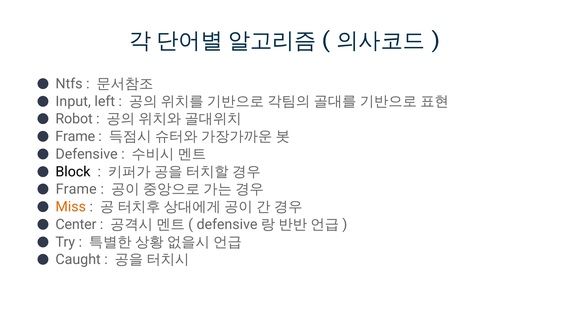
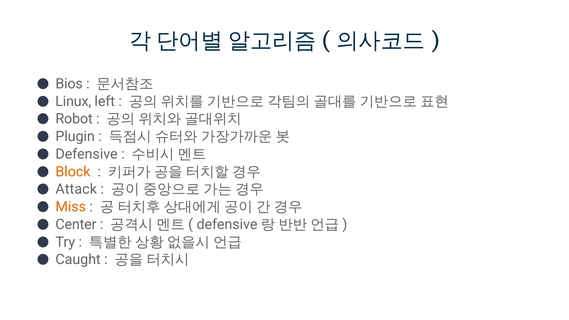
Ntfs: Ntfs -> Bios
Input: Input -> Linux
Frame at (75, 137): Frame -> Plugin
Block colour: black -> orange
Frame at (76, 189): Frame -> Attack
